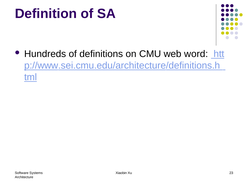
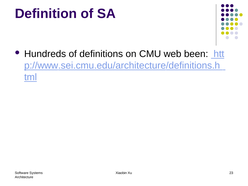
word: word -> been
